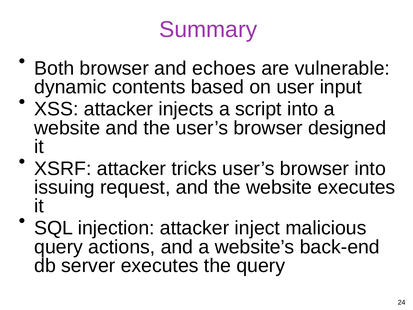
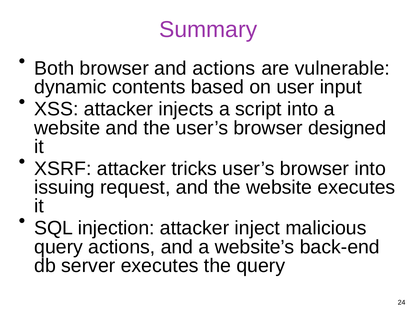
and echoes: echoes -> actions
